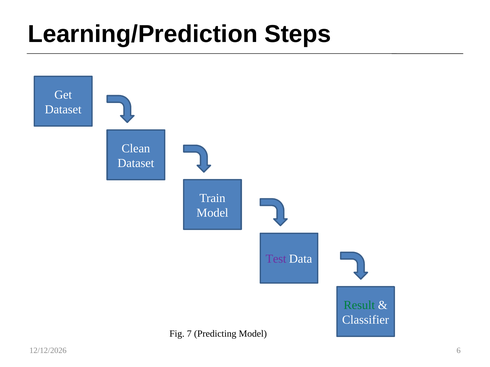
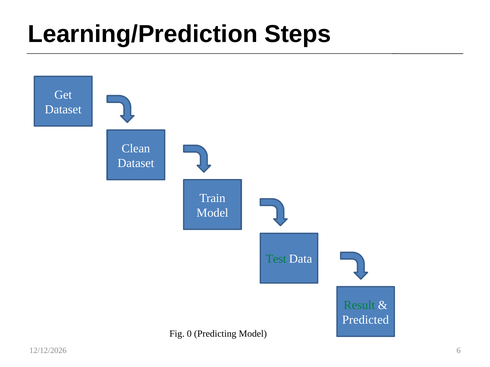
Test colour: purple -> green
Classifier: Classifier -> Predicted
7: 7 -> 0
